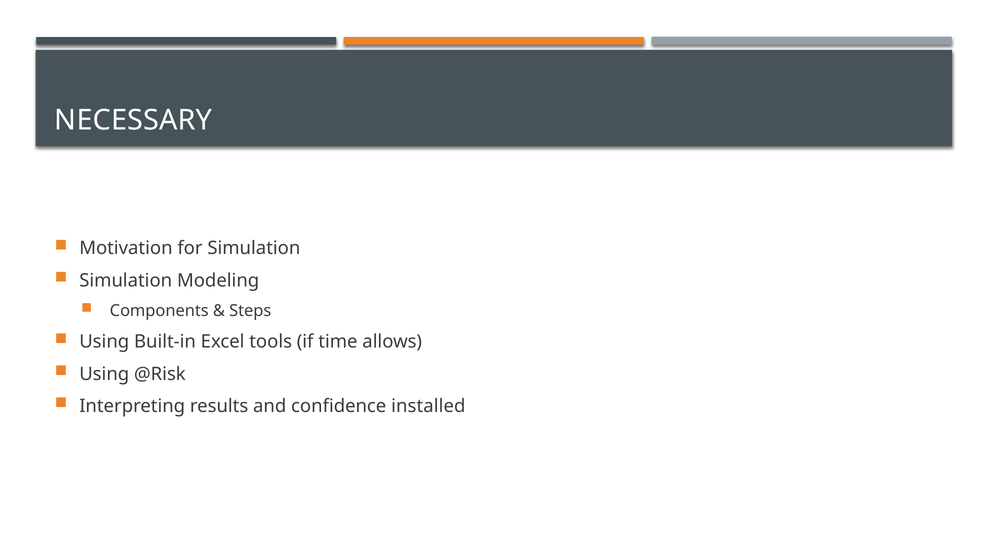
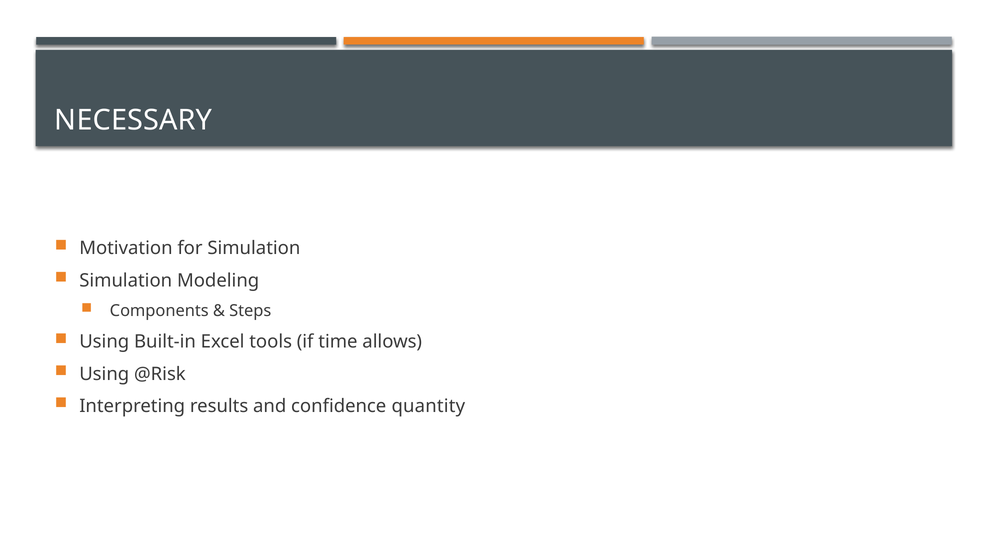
installed: installed -> quantity
